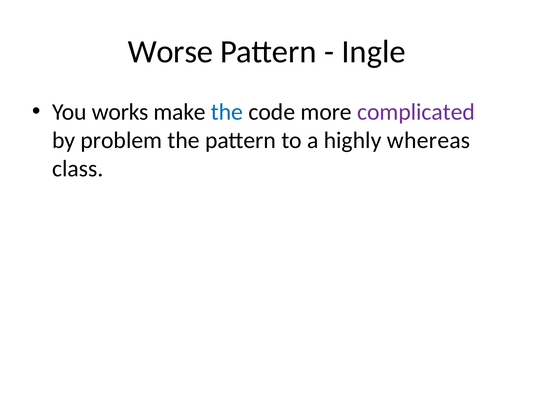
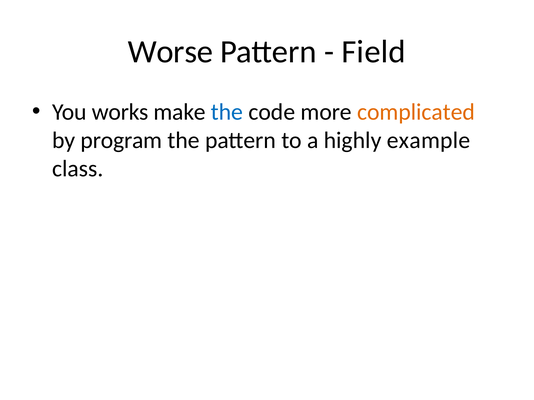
Ingle: Ingle -> Field
complicated colour: purple -> orange
problem: problem -> program
whereas: whereas -> example
